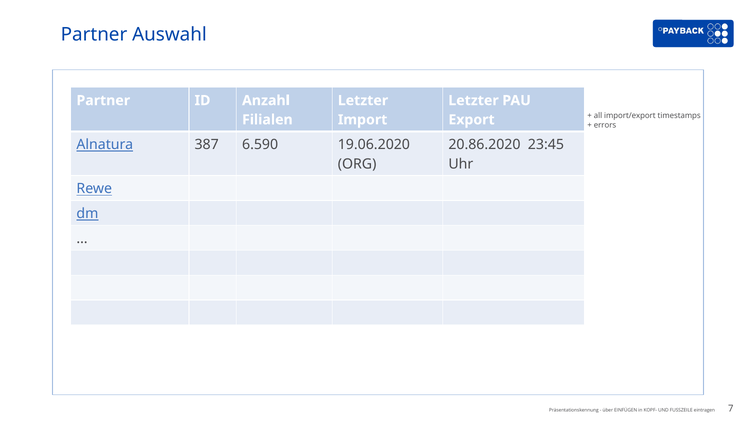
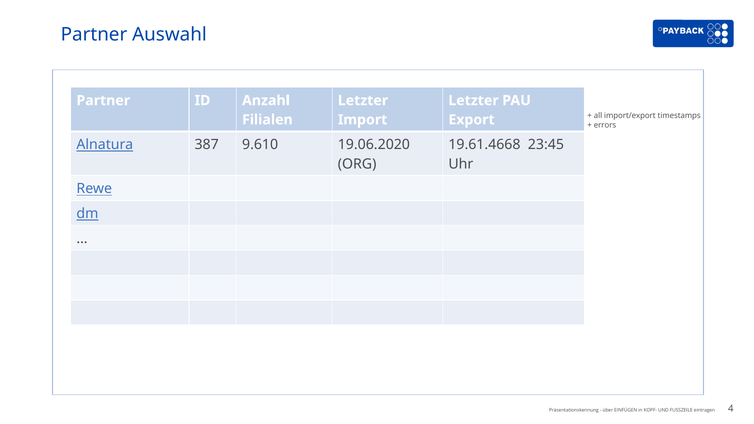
6.590: 6.590 -> 9.610
20.86.2020: 20.86.2020 -> 19.61.4668
7: 7 -> 4
